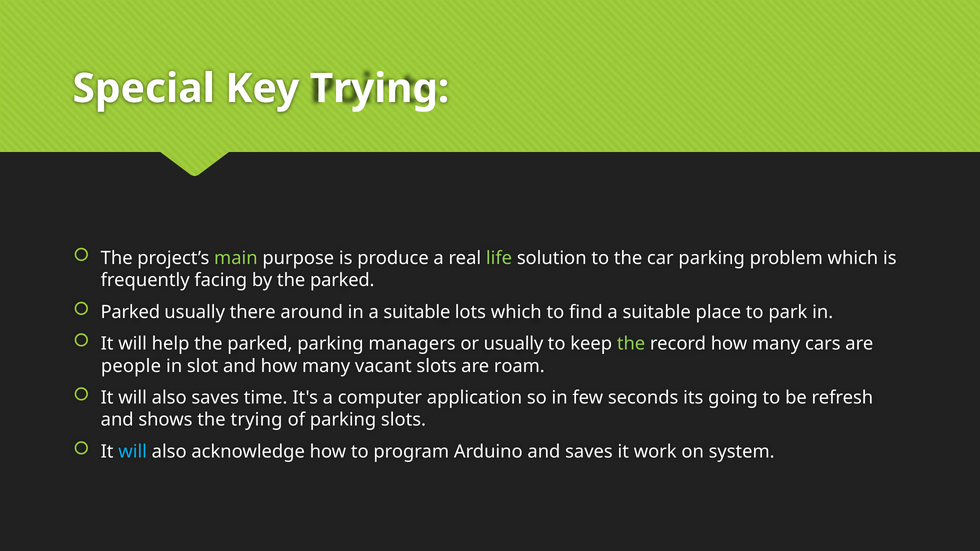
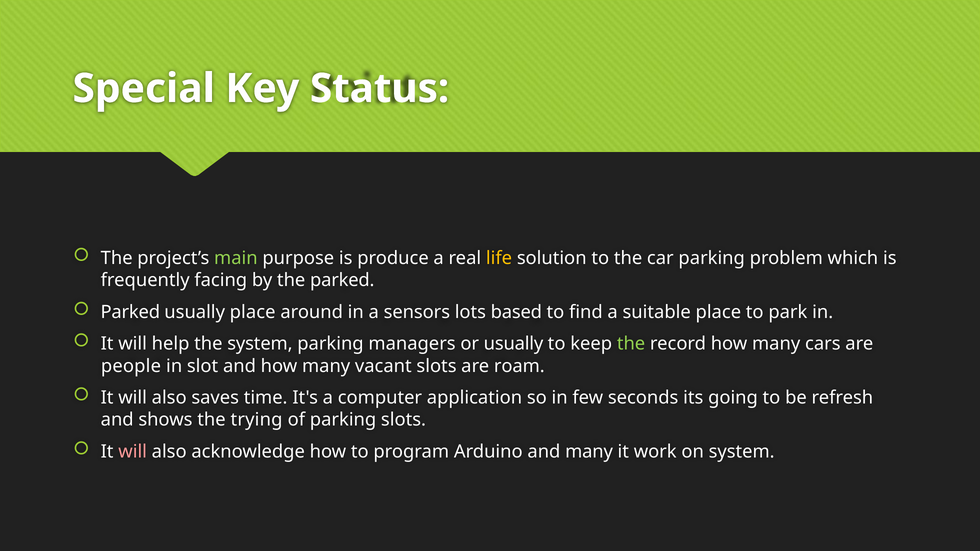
Key Trying: Trying -> Status
life colour: light green -> yellow
usually there: there -> place
in a suitable: suitable -> sensors
lots which: which -> based
help the parked: parked -> system
will at (133, 452) colour: light blue -> pink
and saves: saves -> many
